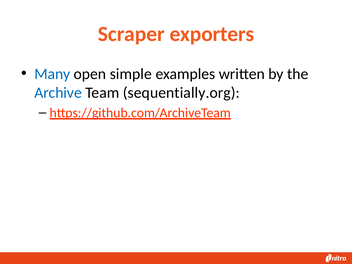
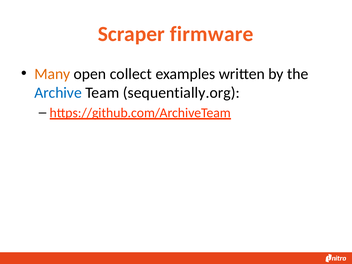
exporters: exporters -> firmware
Many colour: blue -> orange
simple: simple -> collect
